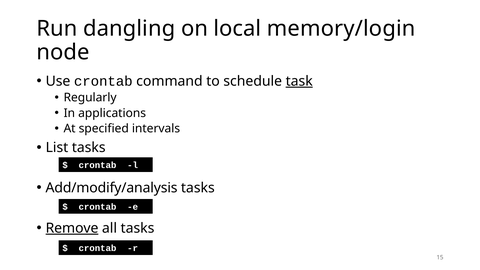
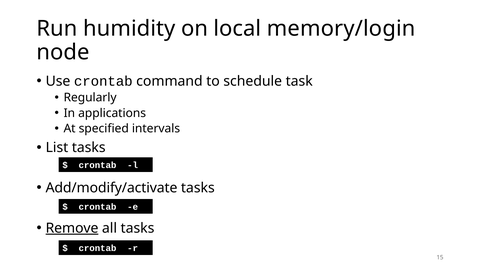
dangling: dangling -> humidity
task underline: present -> none
Add/modify/analysis: Add/modify/analysis -> Add/modify/activate
